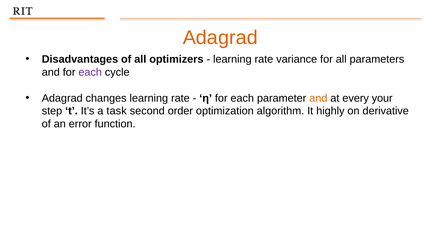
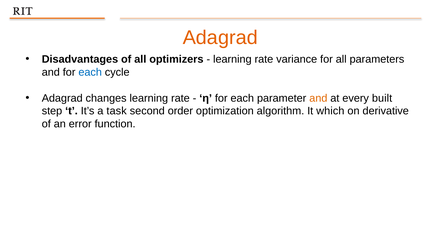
each at (90, 72) colour: purple -> blue
your: your -> built
highly: highly -> which
